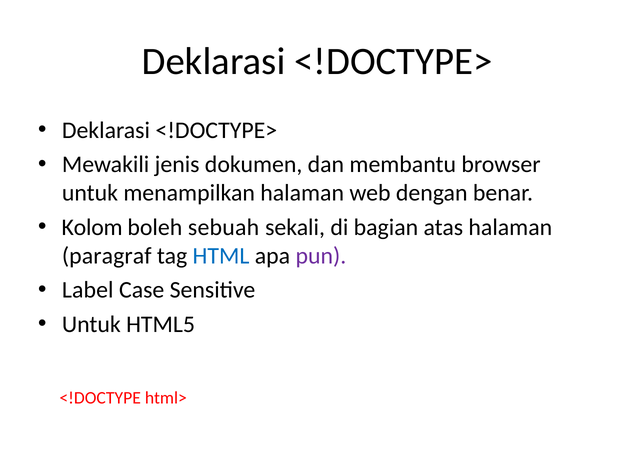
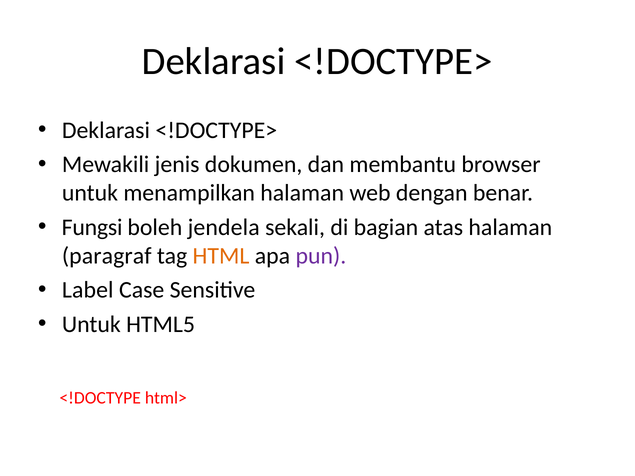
Kolom: Kolom -> Fungsi
sebuah: sebuah -> jendela
HTML colour: blue -> orange
